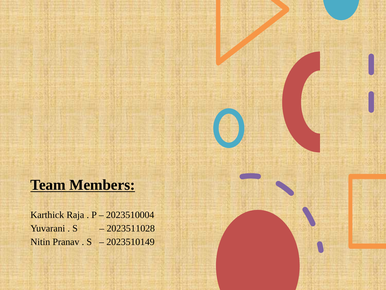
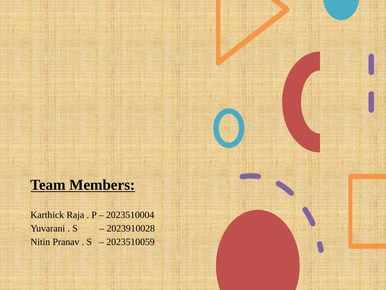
2023511028: 2023511028 -> 2023910028
2023510149: 2023510149 -> 2023510059
